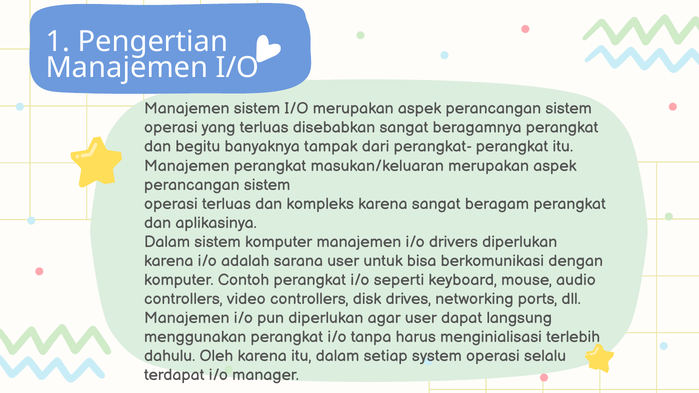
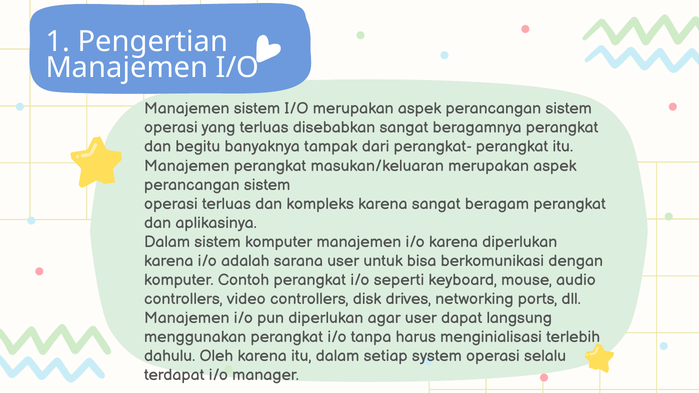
i/o drivers: drivers -> karena
